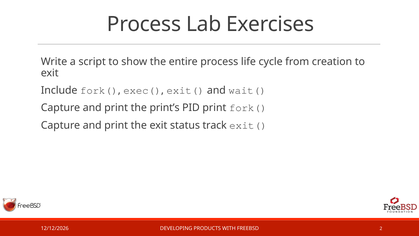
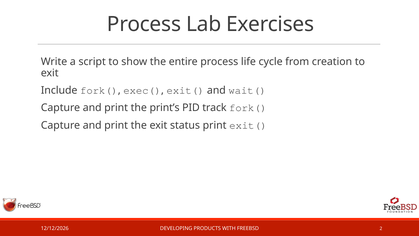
PID print: print -> track
status track: track -> print
